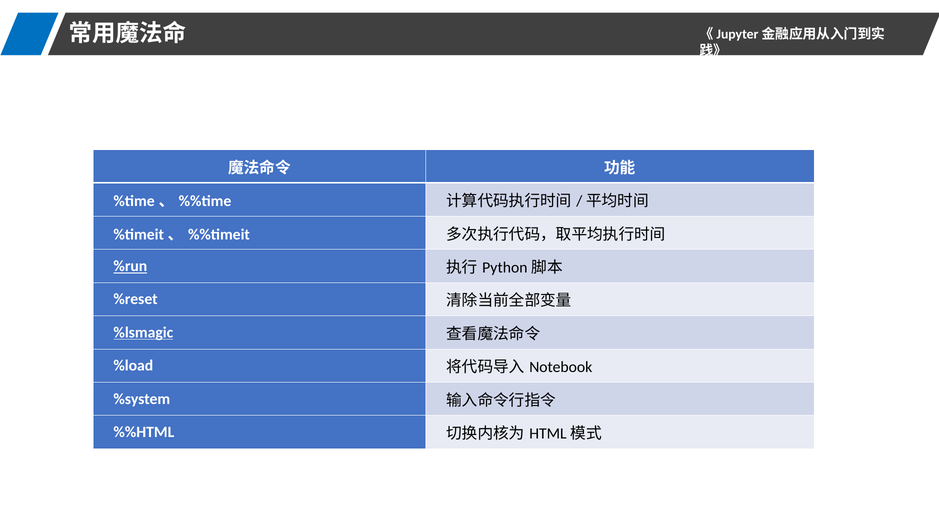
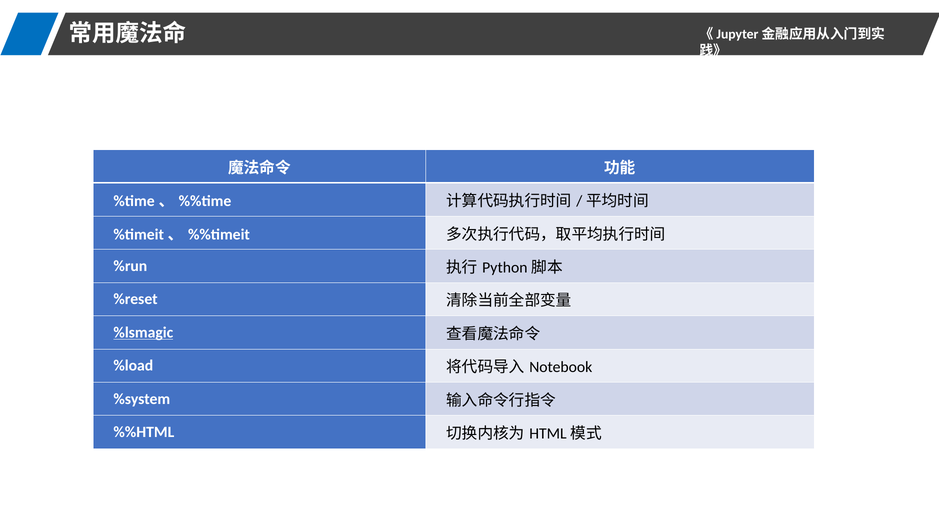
%run underline: present -> none
